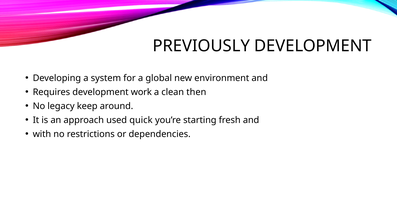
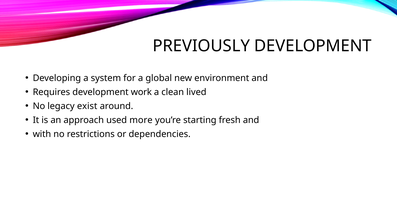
then: then -> lived
keep: keep -> exist
quick: quick -> more
